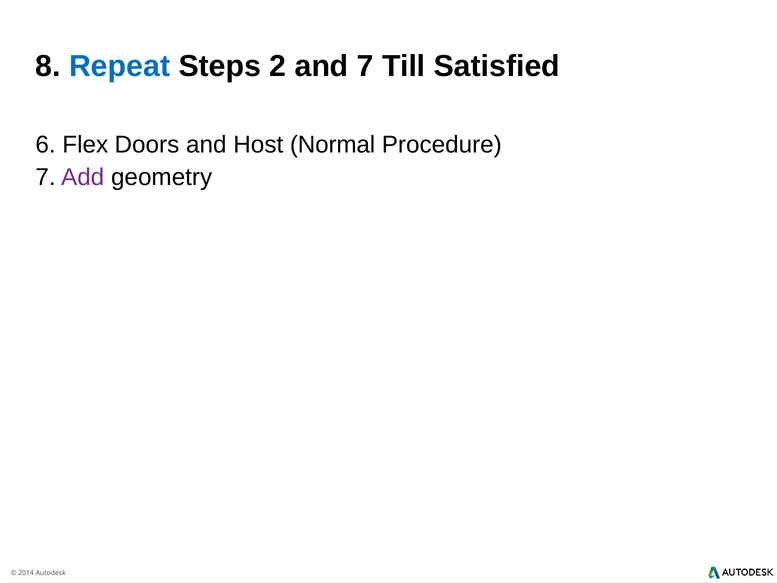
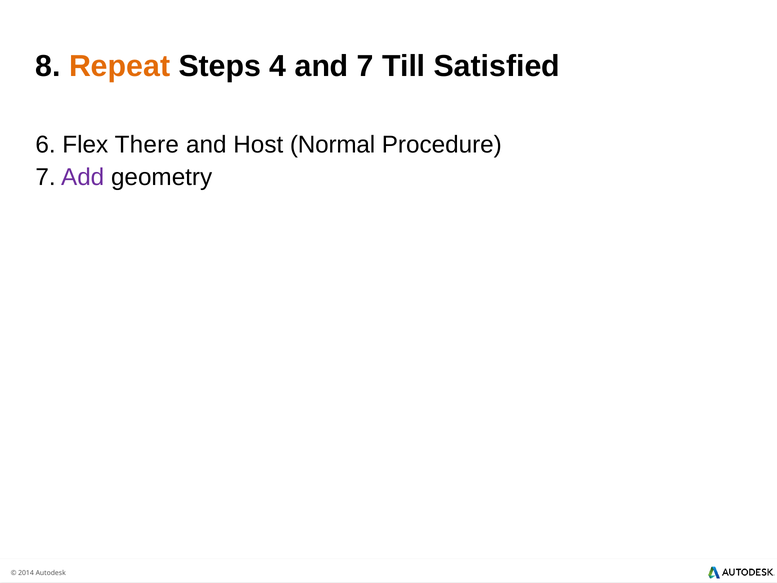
Repeat colour: blue -> orange
2: 2 -> 4
Doors: Doors -> There
